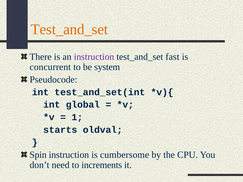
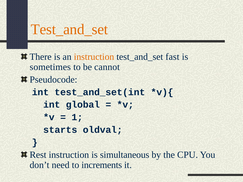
instruction at (94, 57) colour: purple -> orange
concurrent: concurrent -> sometimes
system: system -> cannot
Spin: Spin -> Rest
cumbersome: cumbersome -> simultaneous
